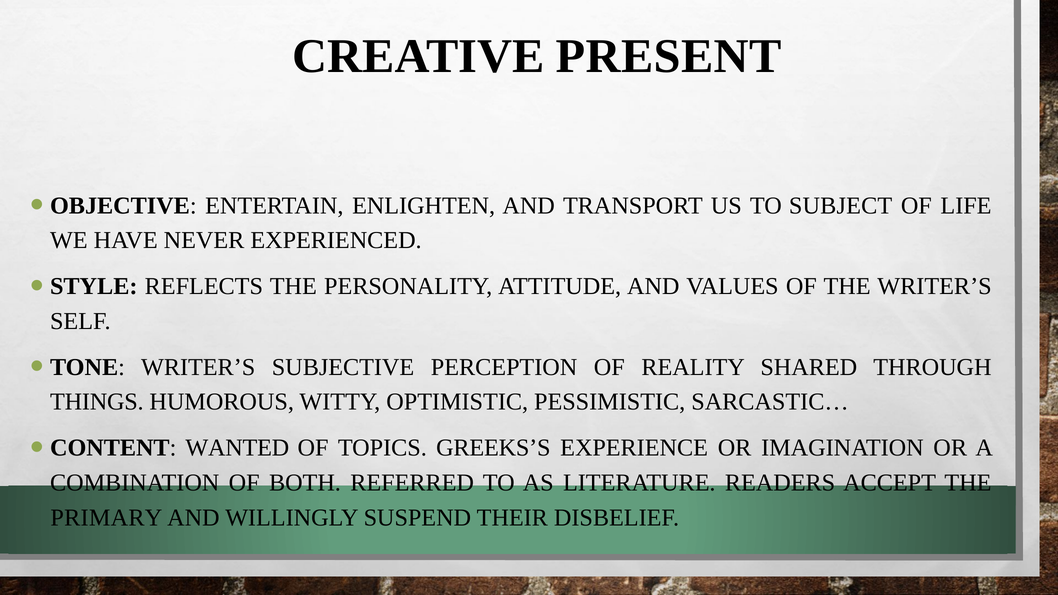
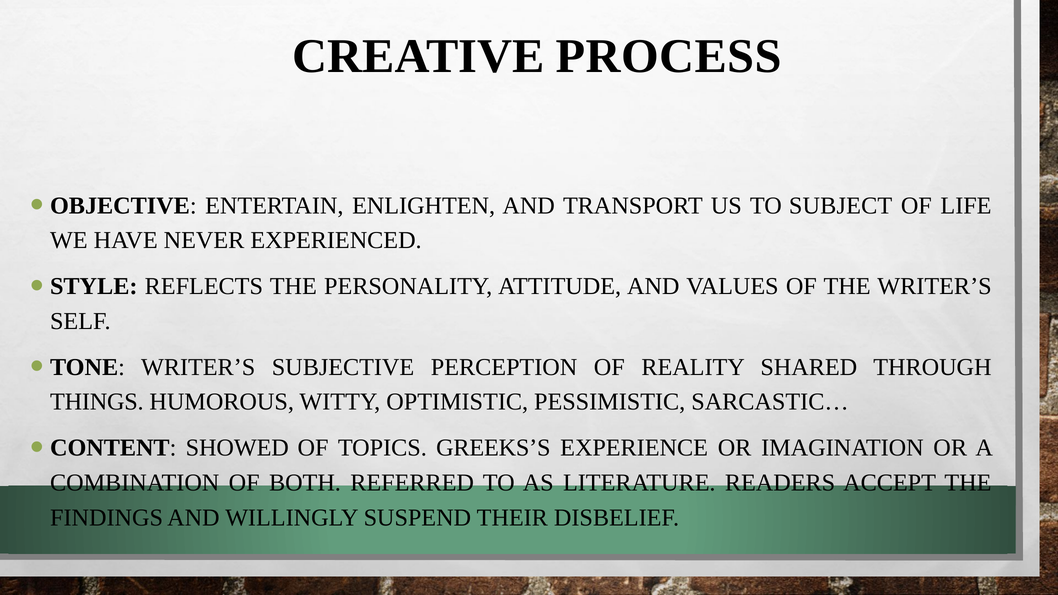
PRESENT: PRESENT -> PROCESS
WANTED: WANTED -> SHOWED
PRIMARY: PRIMARY -> FINDINGS
